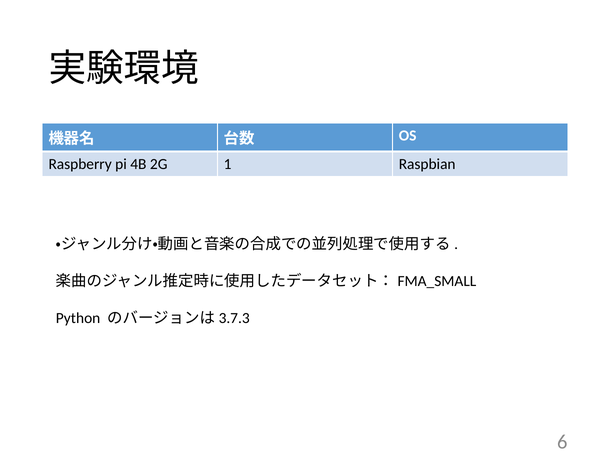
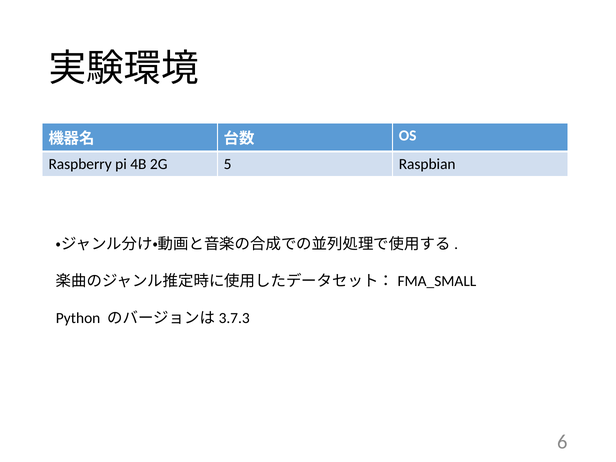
1: 1 -> 5
